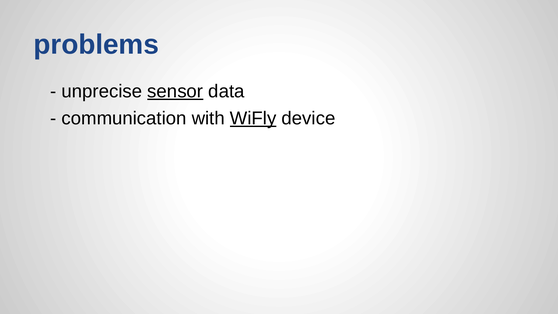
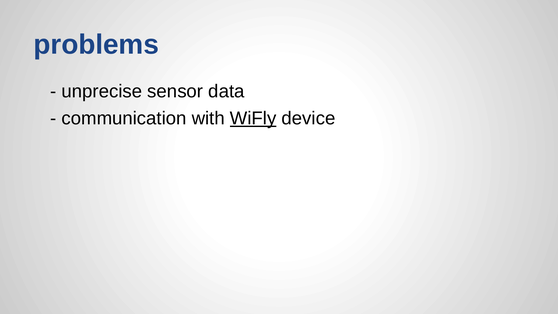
sensor underline: present -> none
